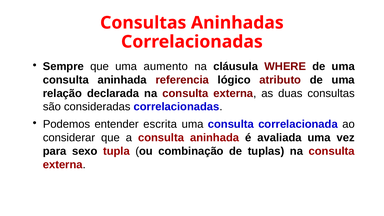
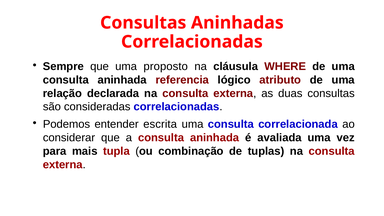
aumento: aumento -> proposto
sexo: sexo -> mais
